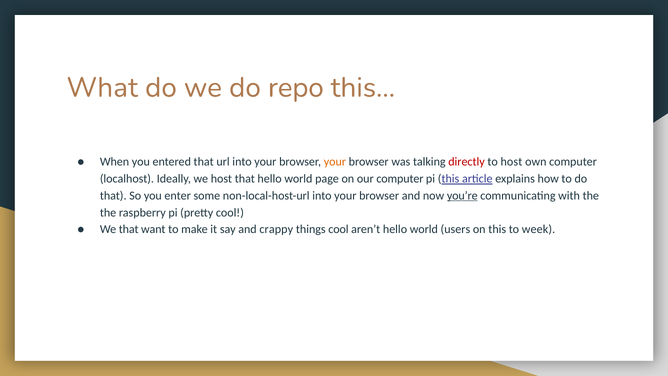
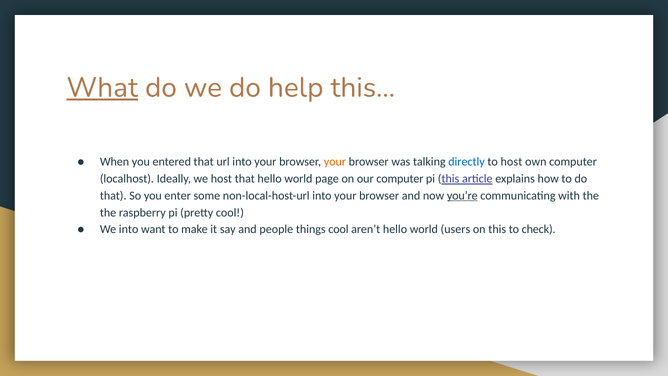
What underline: none -> present
repo: repo -> help
directly colour: red -> blue
We that: that -> into
crappy: crappy -> people
week: week -> check
